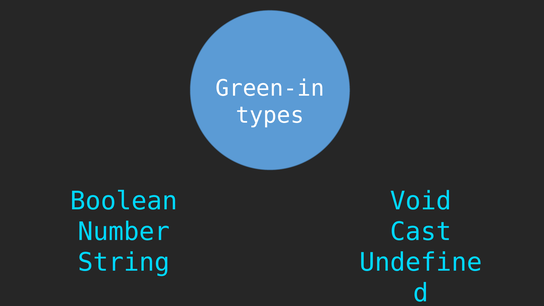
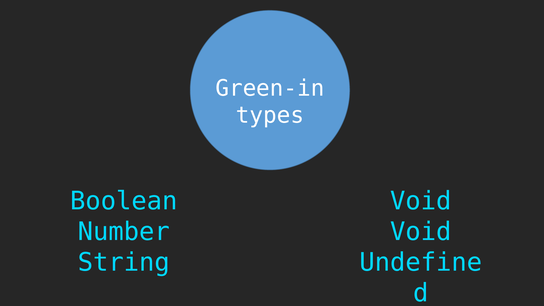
Cast at (421, 232): Cast -> Void
